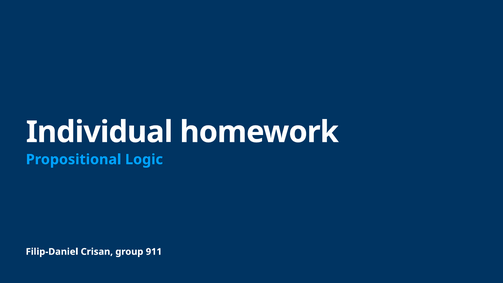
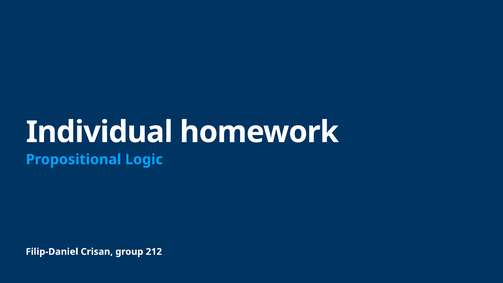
911: 911 -> 212
